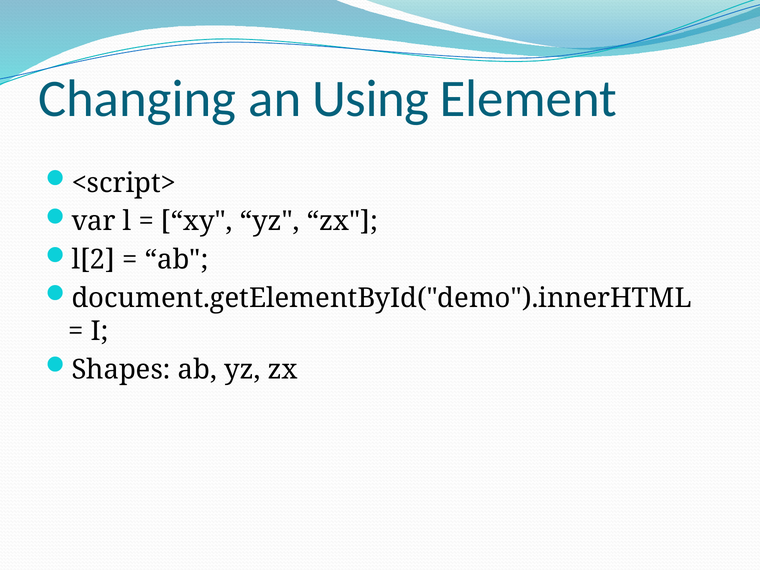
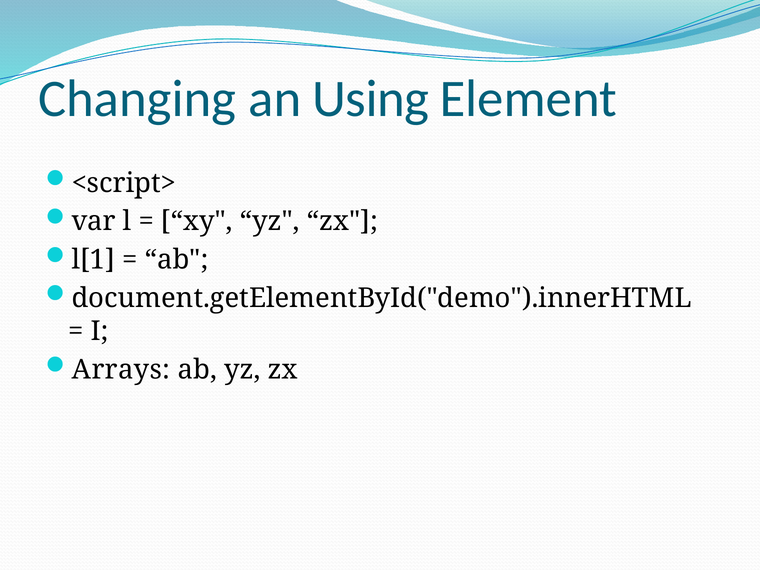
l[2: l[2 -> l[1
Shapes: Shapes -> Arrays
